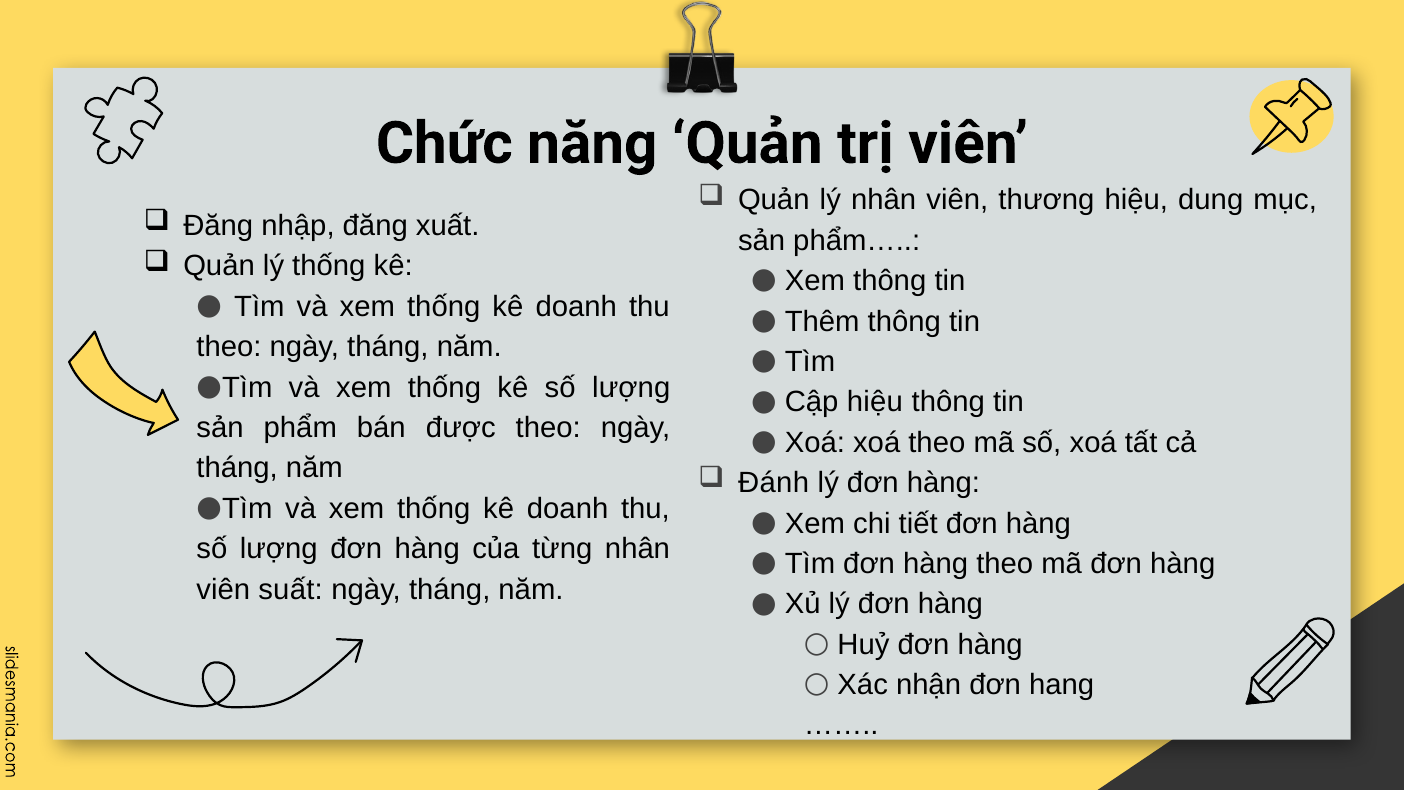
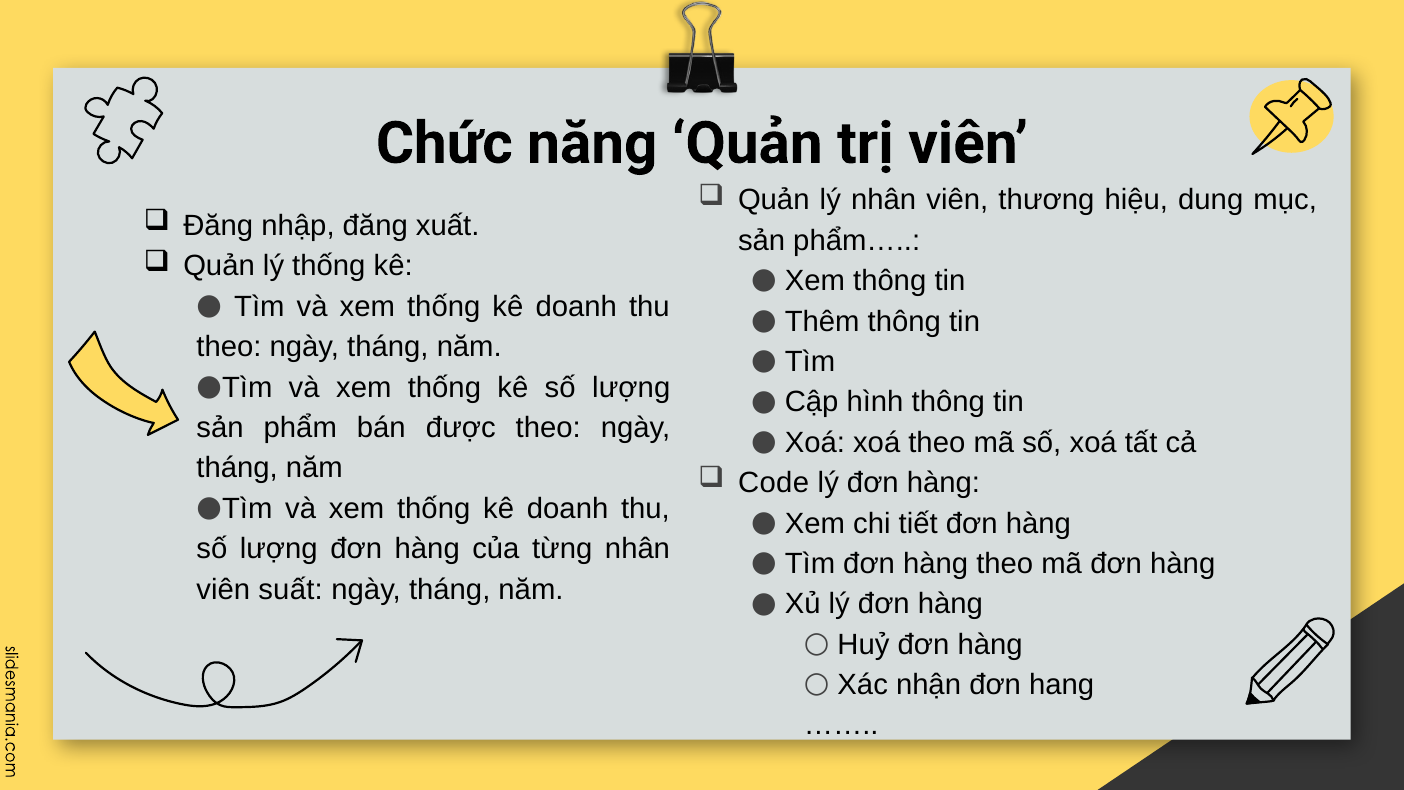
Cập hiệu: hiệu -> hình
Đánh: Đánh -> Code
